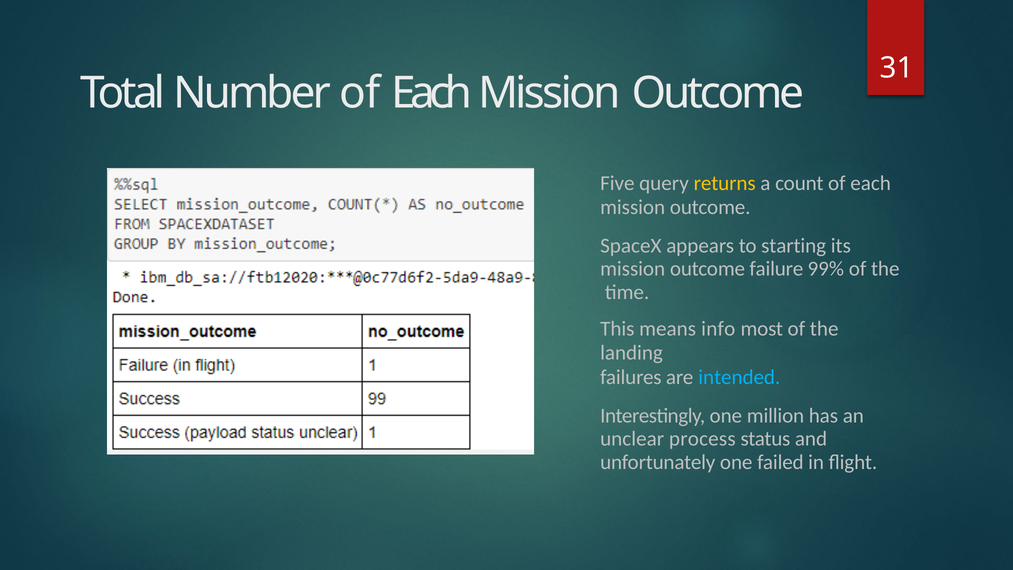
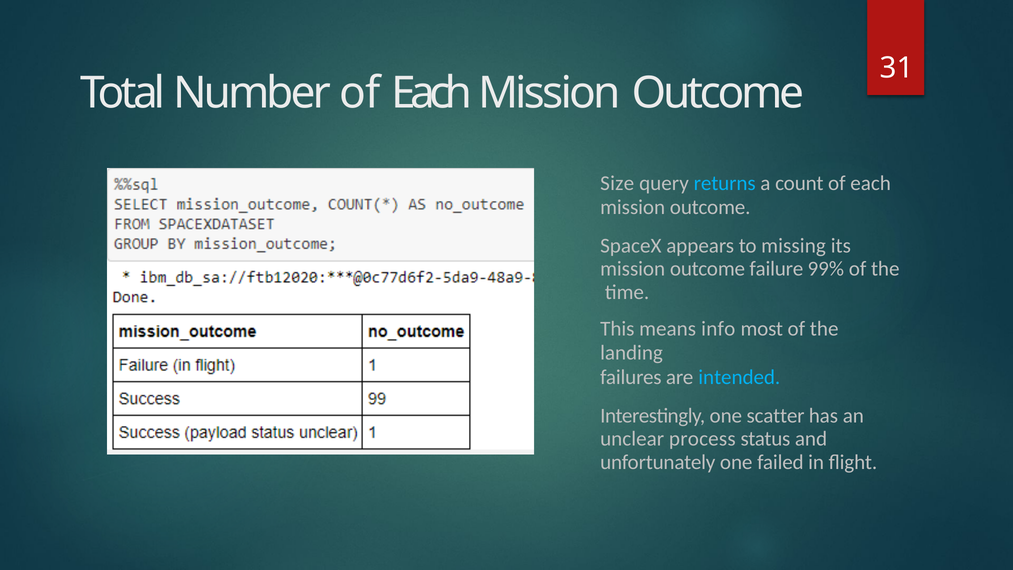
Five: Five -> Size
returns colour: yellow -> light blue
starting: starting -> missing
million: million -> scatter
